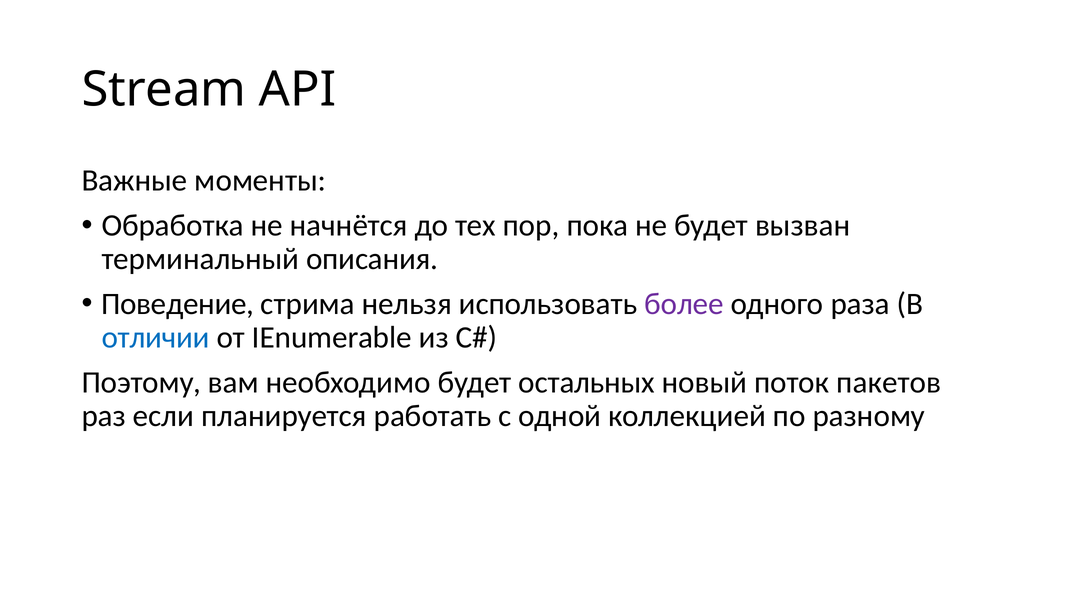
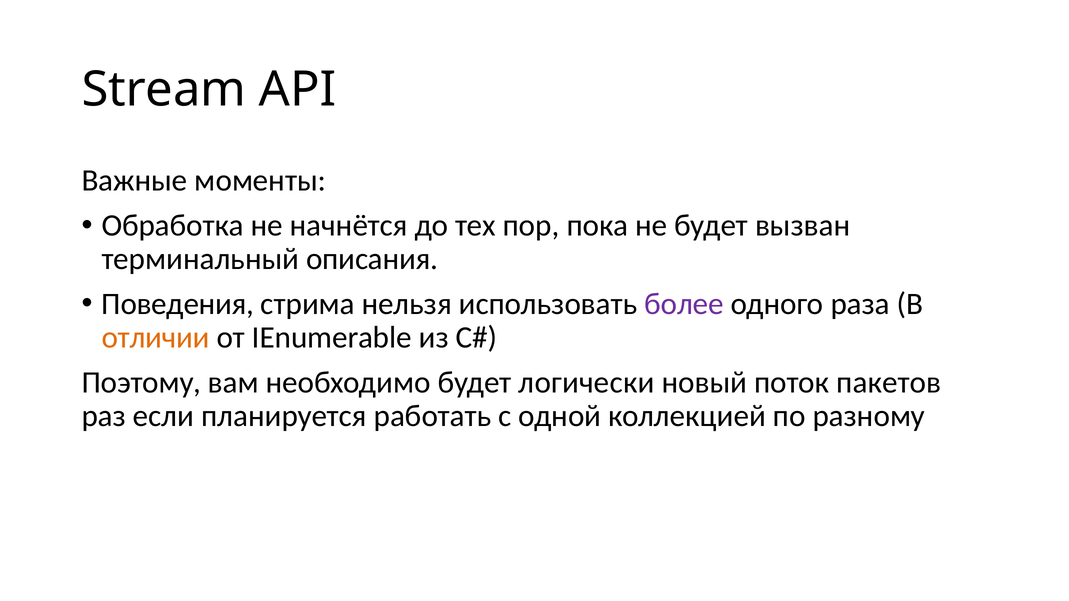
Поведение: Поведение -> Поведения
отличии colour: blue -> orange
остальных: остальных -> логически
